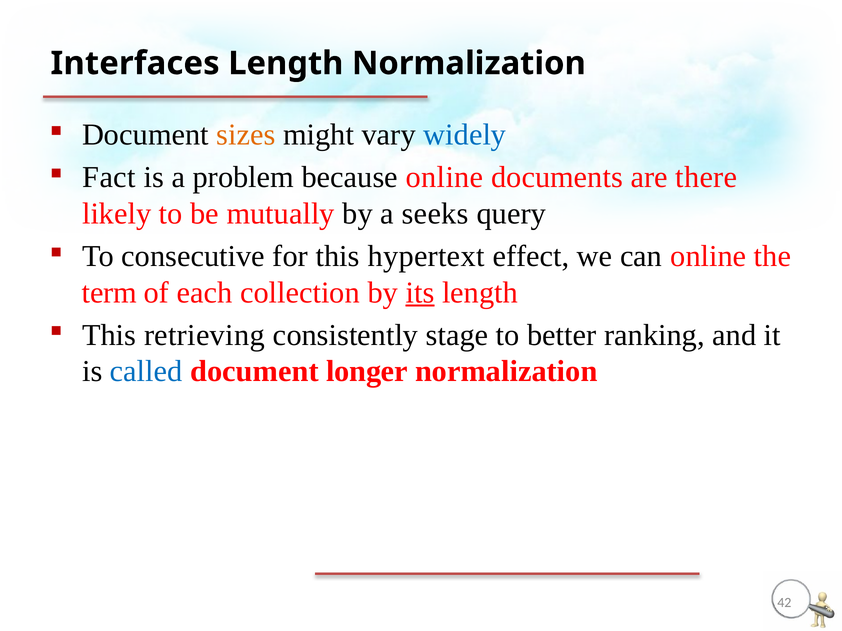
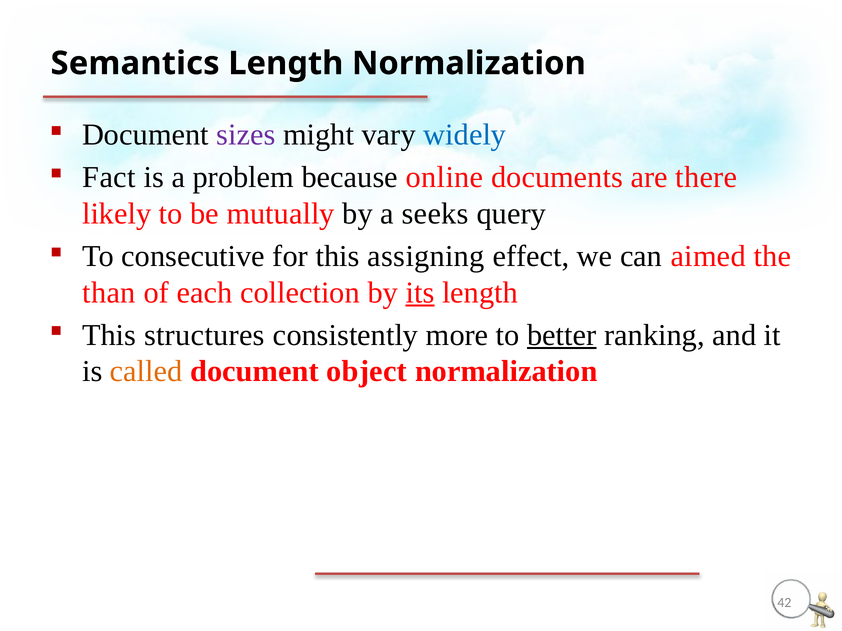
Interfaces: Interfaces -> Semantics
sizes colour: orange -> purple
hypertext: hypertext -> assigning
can online: online -> aimed
term: term -> than
retrieving: retrieving -> structures
stage: stage -> more
better underline: none -> present
called colour: blue -> orange
longer: longer -> object
